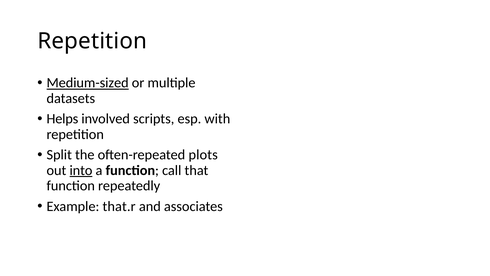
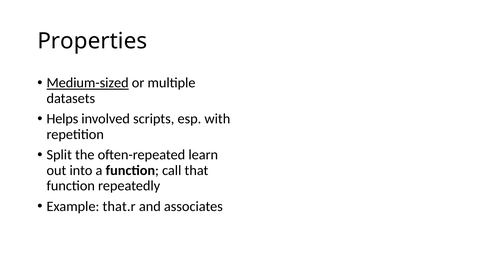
Repetition at (92, 41): Repetition -> Properties
plots: plots -> learn
into underline: present -> none
